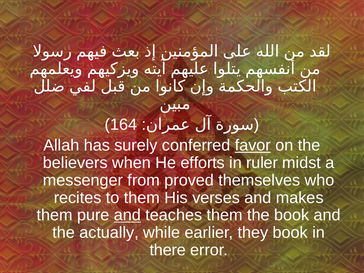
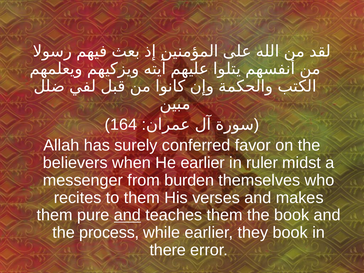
favor underline: present -> none
He efforts: efforts -> earlier
proved: proved -> burden
actually: actually -> process
